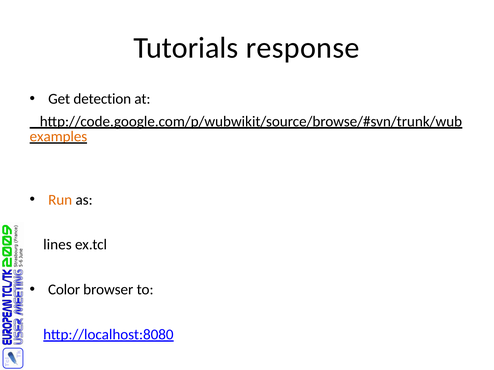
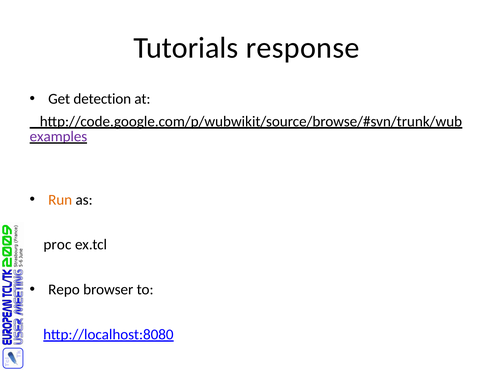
examples colour: orange -> purple
lines: lines -> proc
Color: Color -> Repo
